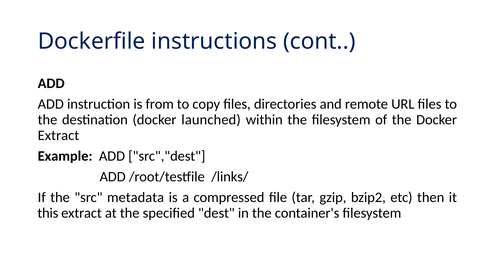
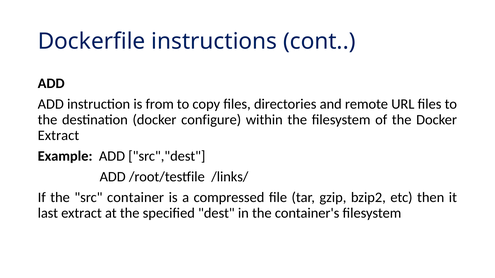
launched: launched -> configure
metadata: metadata -> container
this: this -> last
